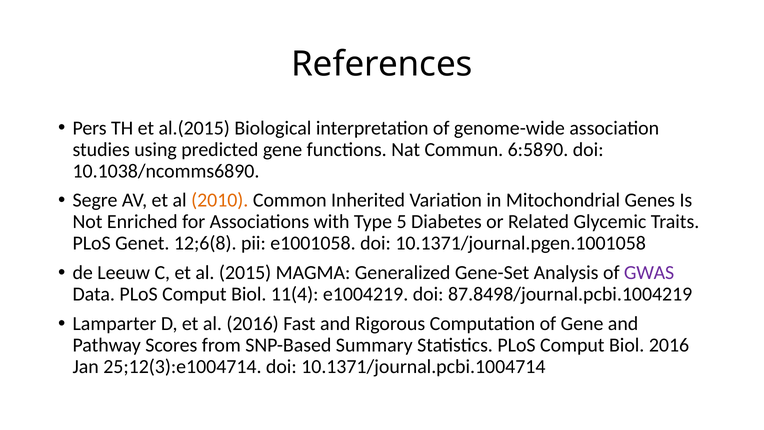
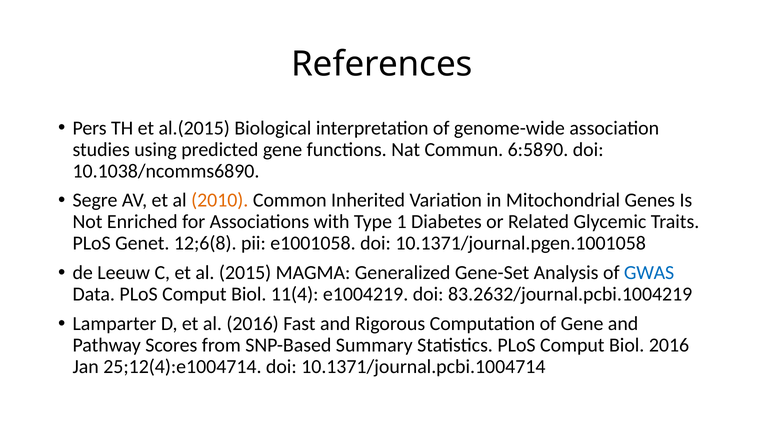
5: 5 -> 1
GWAS colour: purple -> blue
87.8498/journal.pcbi.1004219: 87.8498/journal.pcbi.1004219 -> 83.2632/journal.pcbi.1004219
25;12(3):e1004714: 25;12(3):e1004714 -> 25;12(4):e1004714
